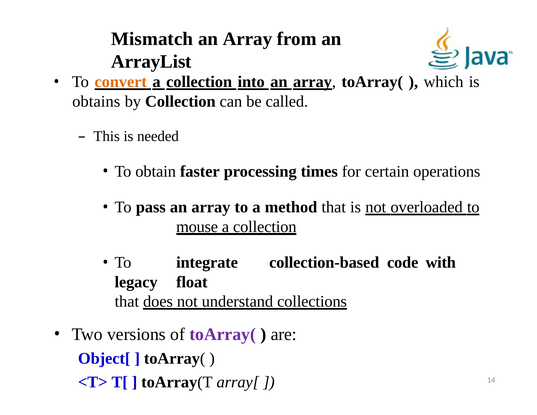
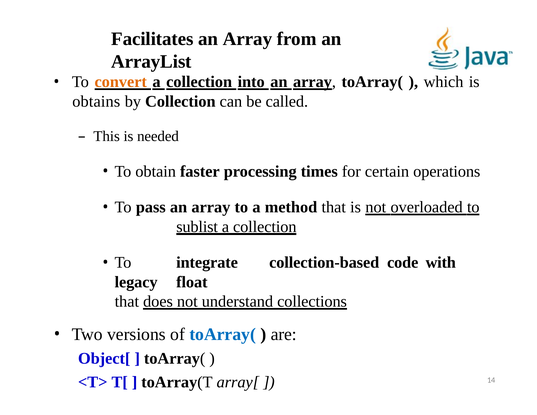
Mismatch: Mismatch -> Facilitates
mouse: mouse -> sublist
toArray( at (223, 334) colour: purple -> blue
